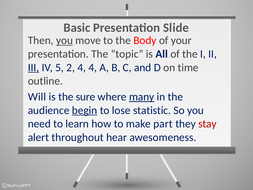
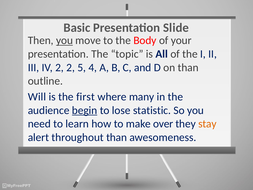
III underline: present -> none
IV 5: 5 -> 2
2 4: 4 -> 5
on time: time -> than
sure: sure -> first
many underline: present -> none
part: part -> over
stay colour: red -> orange
throughout hear: hear -> than
